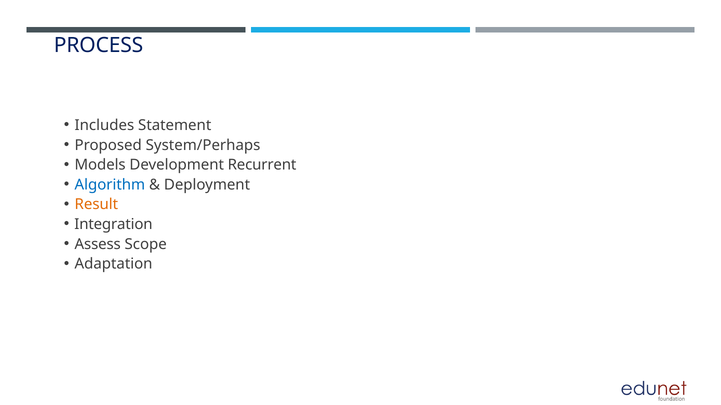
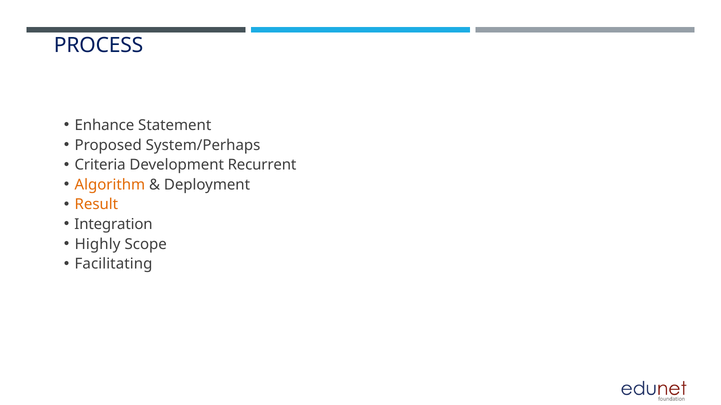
Includes: Includes -> Enhance
Models: Models -> Criteria
Algorithm colour: blue -> orange
Assess: Assess -> Highly
Adaptation: Adaptation -> Facilitating
